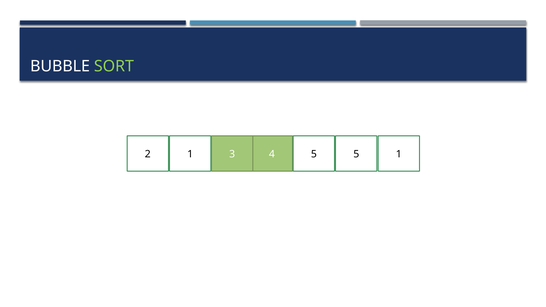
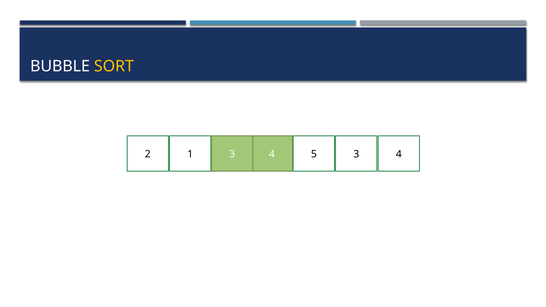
SORT colour: light green -> yellow
4 5: 5 -> 3
3 1: 1 -> 4
